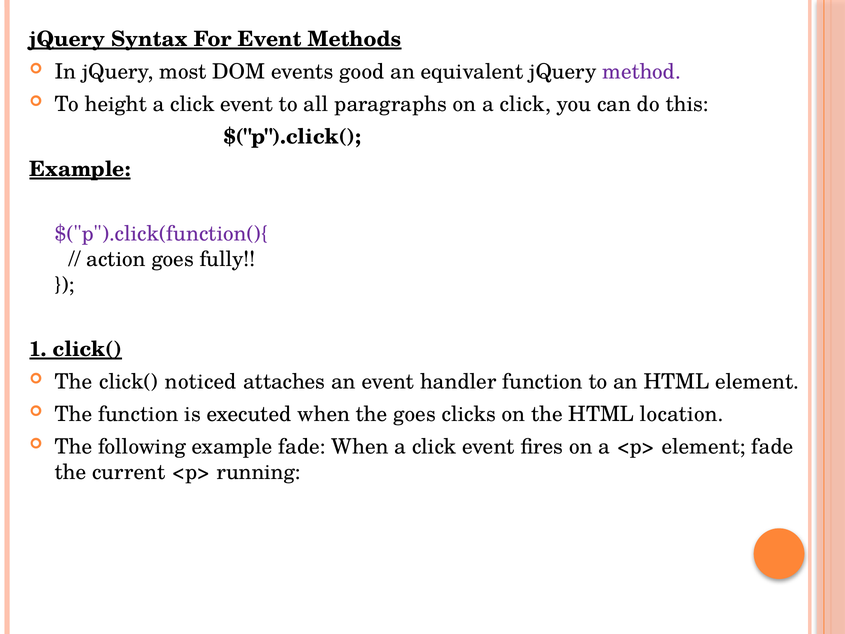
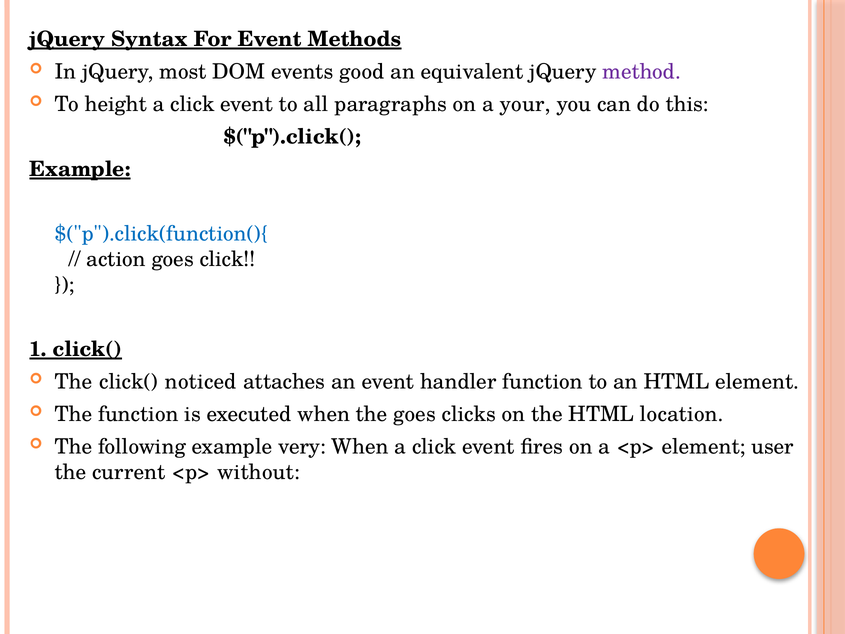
on a click: click -> your
$("p").click(function(){ colour: purple -> blue
goes fully: fully -> click
example fade: fade -> very
element fade: fade -> user
running: running -> without
